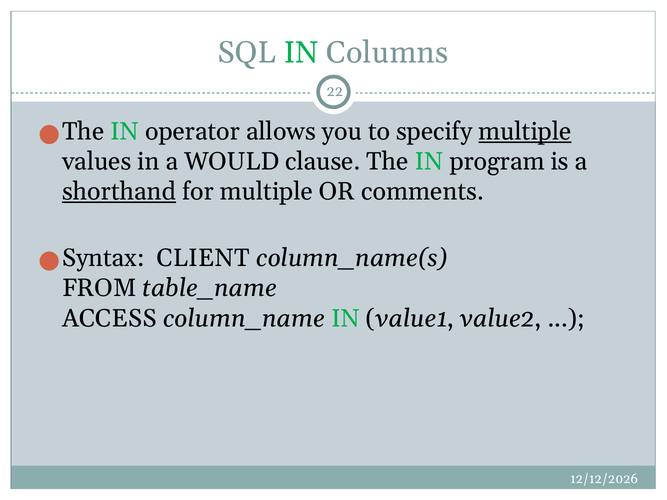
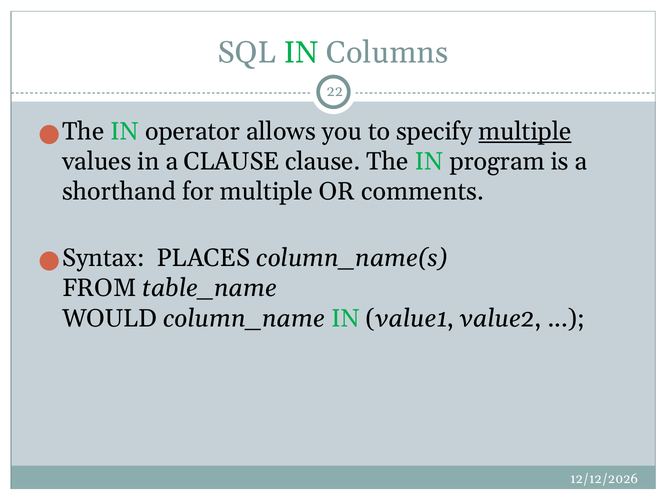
a WOULD: WOULD -> CLAUSE
shorthand underline: present -> none
CLIENT: CLIENT -> PLACES
ACCESS: ACCESS -> WOULD
